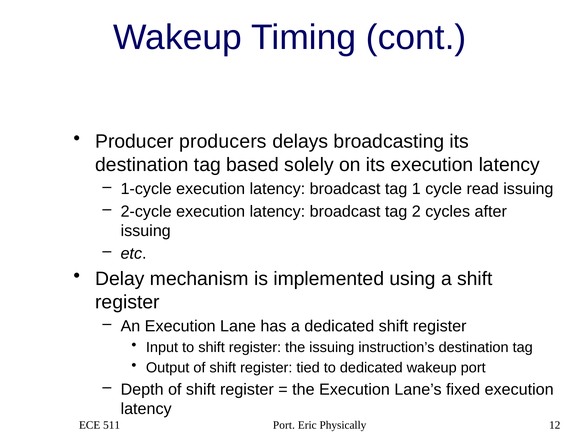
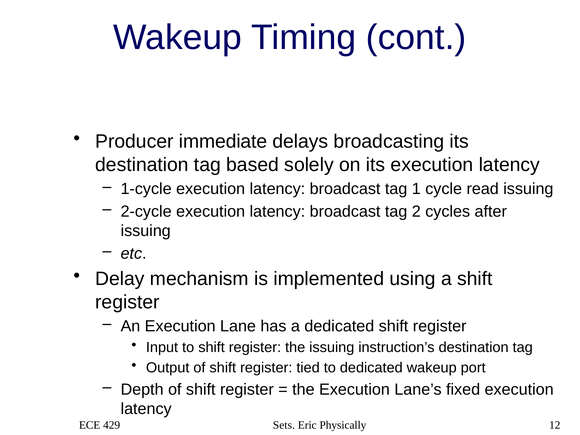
producers: producers -> immediate
511: 511 -> 429
Port at (284, 425): Port -> Sets
